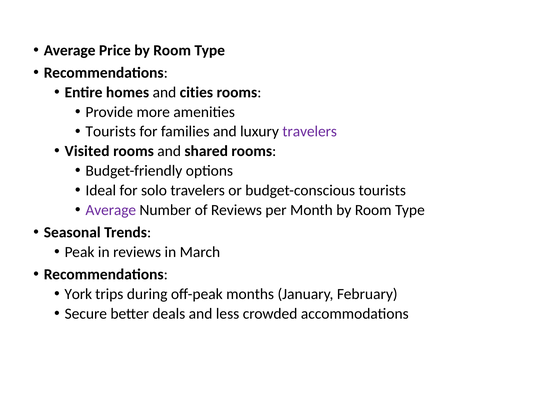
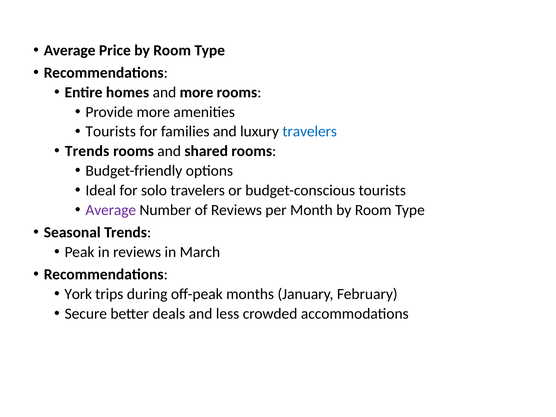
and cities: cities -> more
travelers at (310, 132) colour: purple -> blue
Visited at (87, 151): Visited -> Trends
